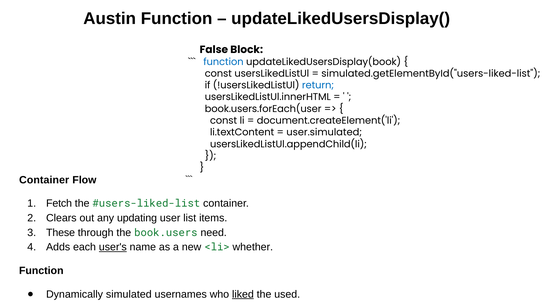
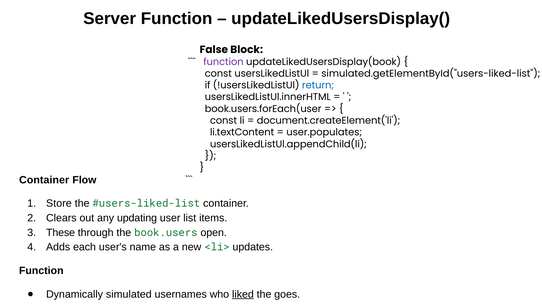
Austin: Austin -> Server
function at (223, 62) colour: blue -> purple
user.simulated: user.simulated -> user.populates
Fetch: Fetch -> Store
need: need -> open
user's underline: present -> none
whether: whether -> updates
used: used -> goes
